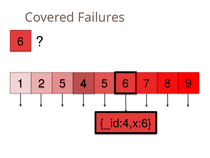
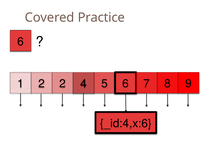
Failures: Failures -> Practice
2 5: 5 -> 2
